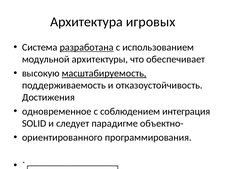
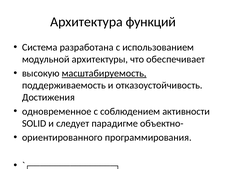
игровых: игровых -> функций
разработана underline: present -> none
интеграция: интеграция -> активности
